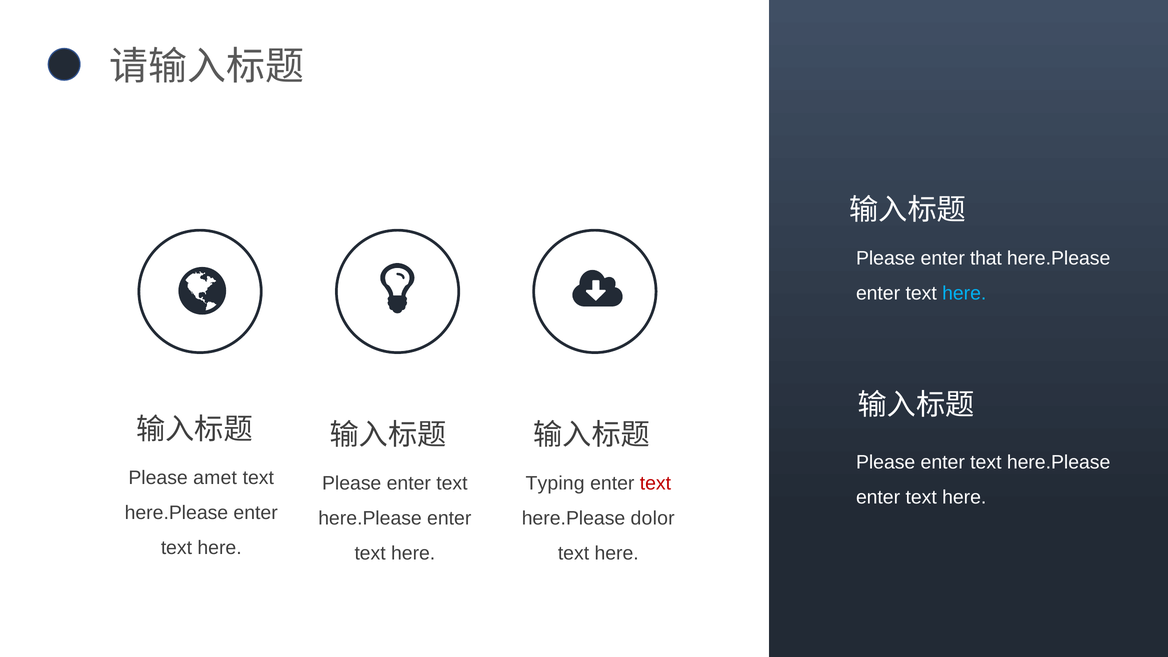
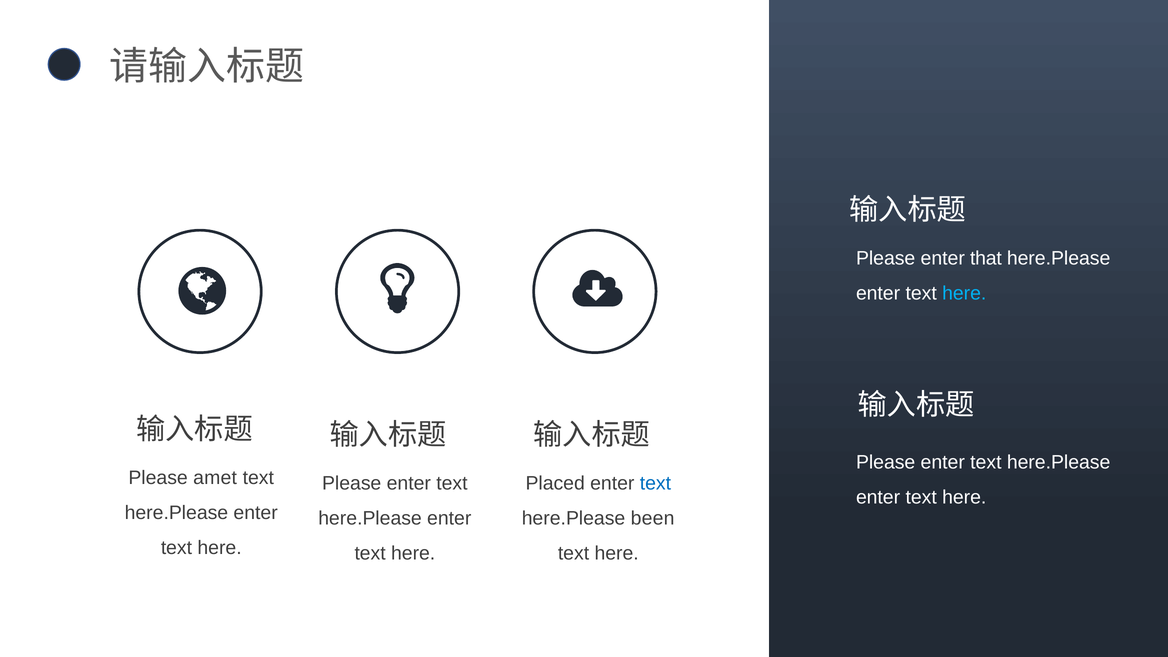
Typing: Typing -> Placed
text at (655, 483) colour: red -> blue
dolor: dolor -> been
